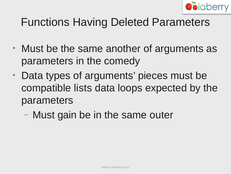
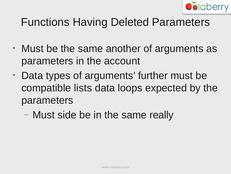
comedy: comedy -> account
pieces: pieces -> further
gain: gain -> side
outer: outer -> really
